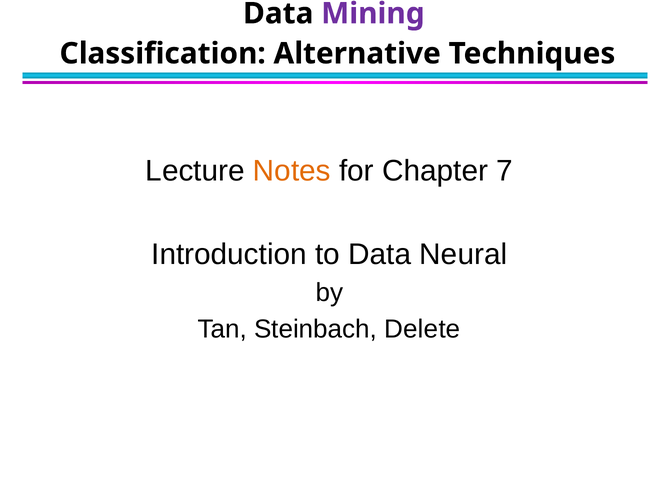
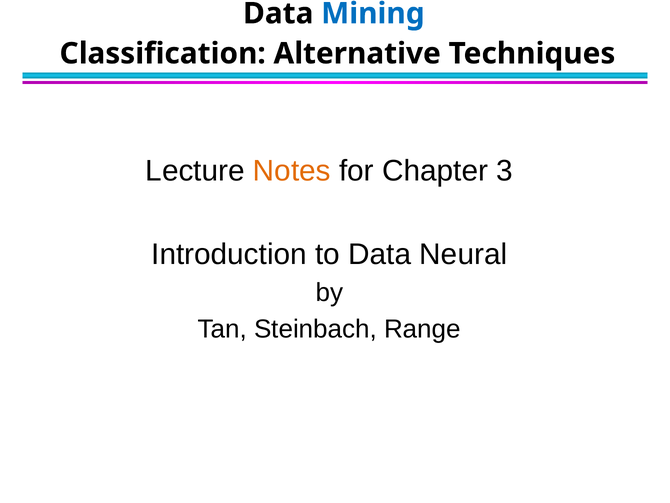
Mining colour: purple -> blue
7: 7 -> 3
Delete: Delete -> Range
